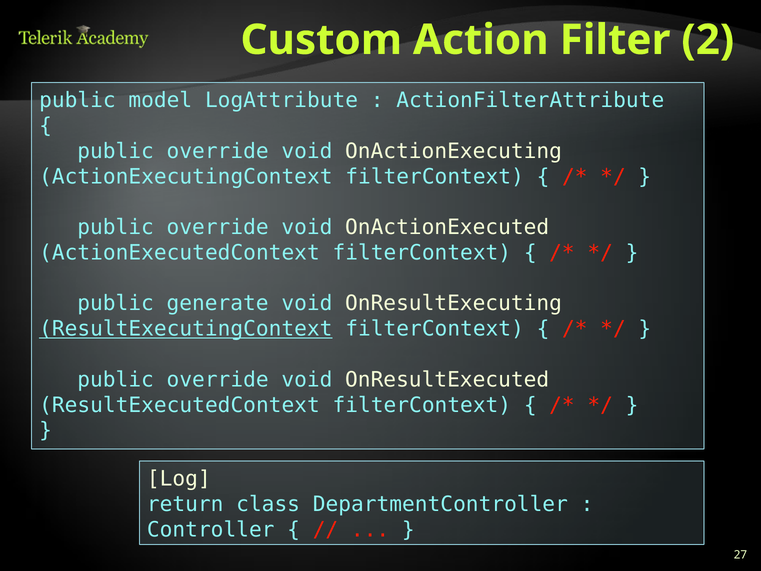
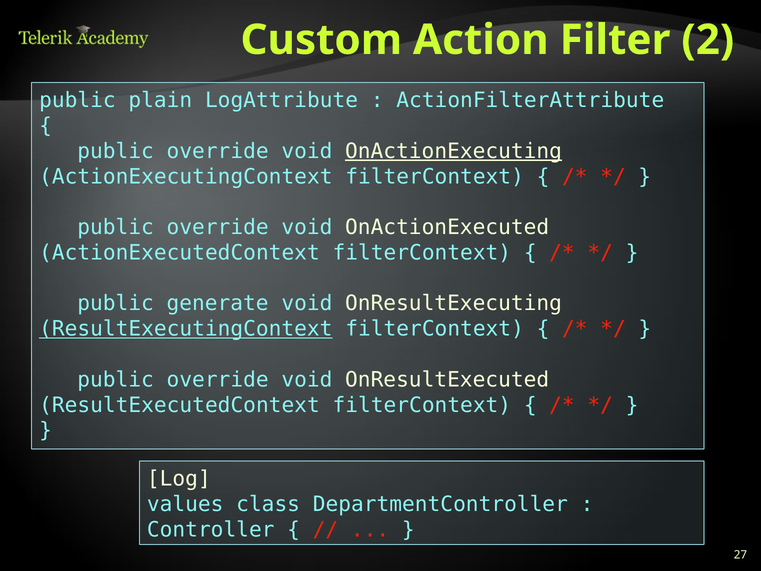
model: model -> plain
OnActionExecuting underline: none -> present
return: return -> values
